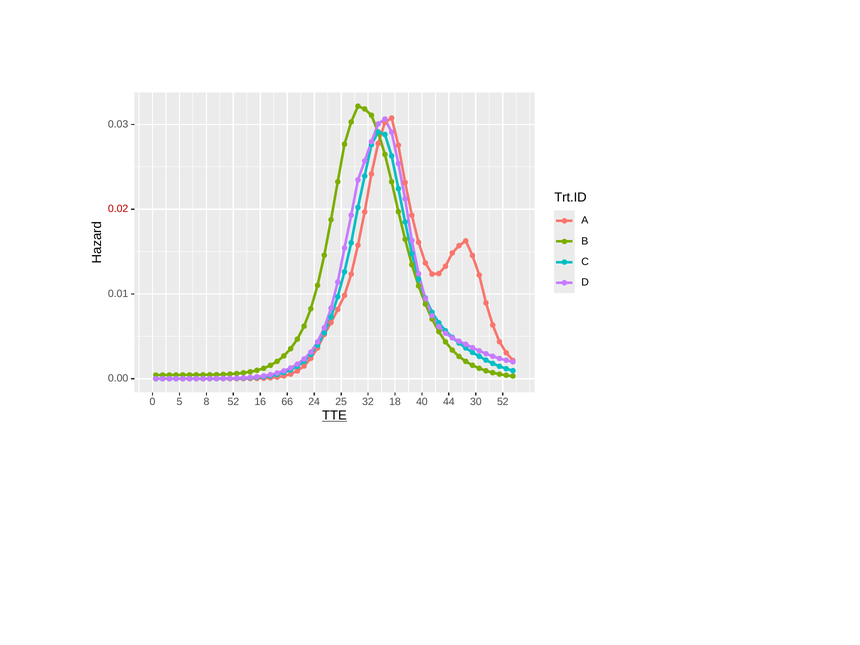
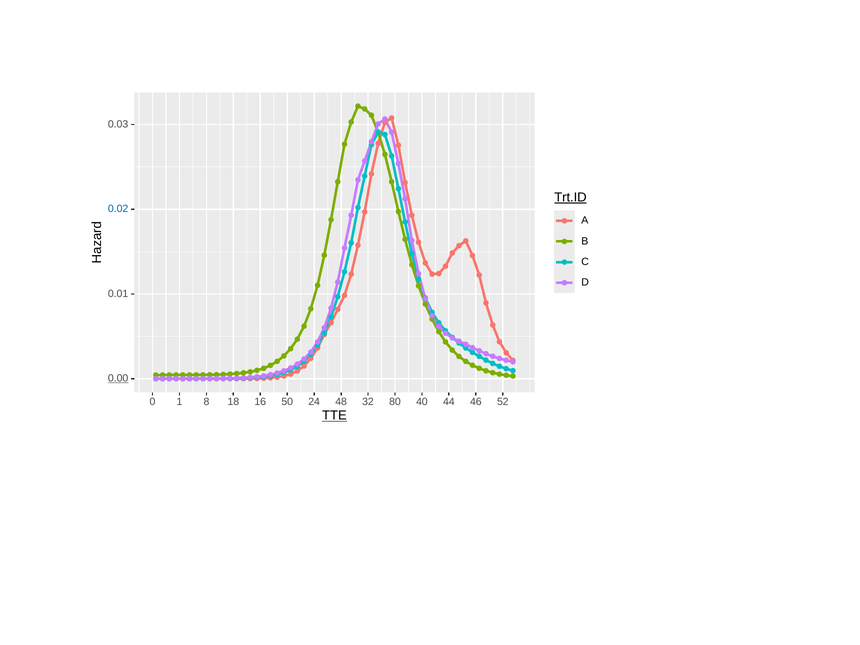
Trt.ID underline: none -> present
0.02 colour: red -> blue
0.00 underline: none -> present
5: 5 -> 1
8 52: 52 -> 18
66: 66 -> 50
25: 25 -> 48
18: 18 -> 80
30: 30 -> 46
